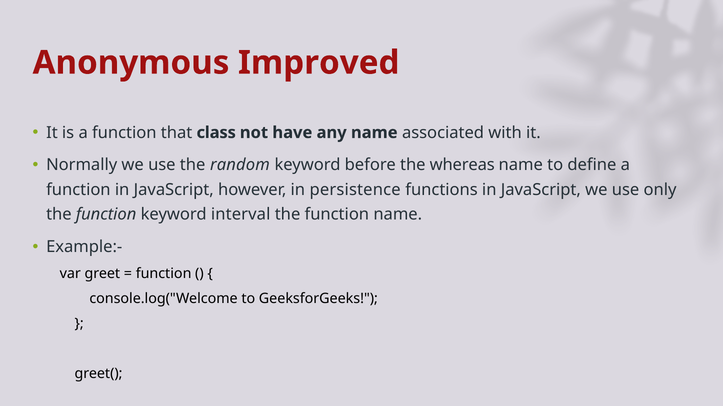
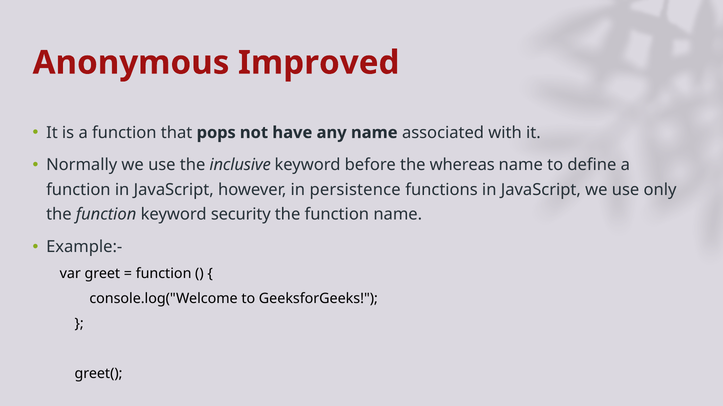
class: class -> pops
random: random -> inclusive
interval: interval -> security
